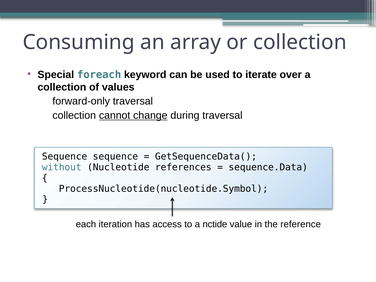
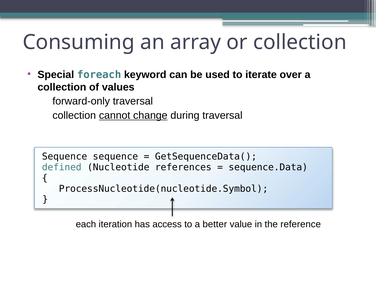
without: without -> defined
nctide: nctide -> better
